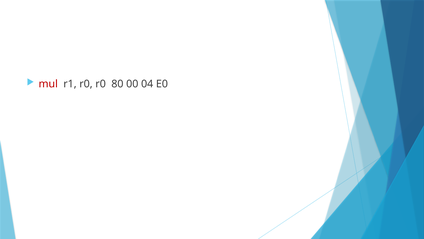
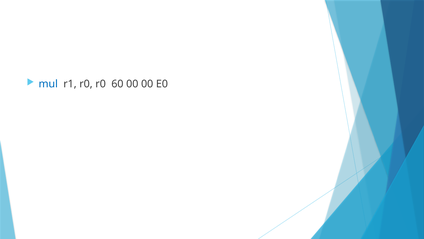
mul colour: red -> blue
80: 80 -> 60
00 04: 04 -> 00
